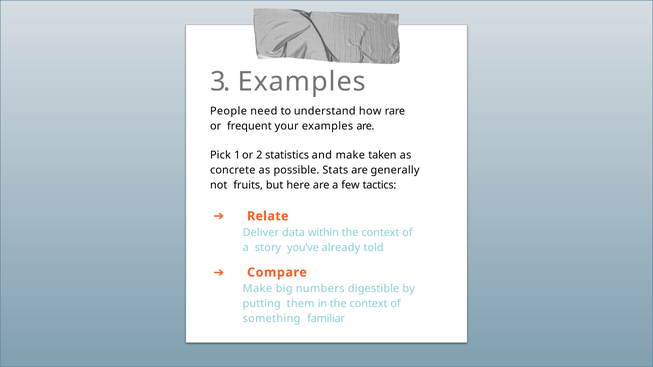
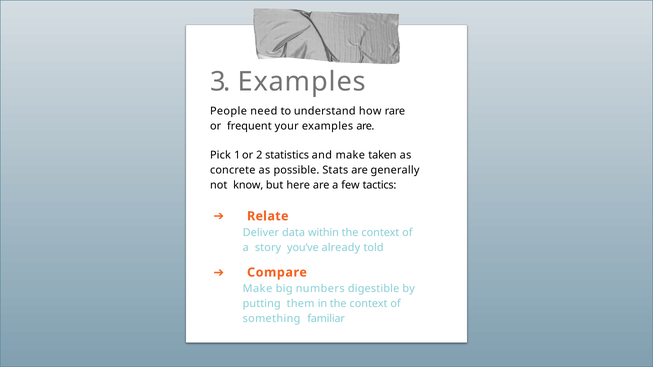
fruits: fruits -> know
